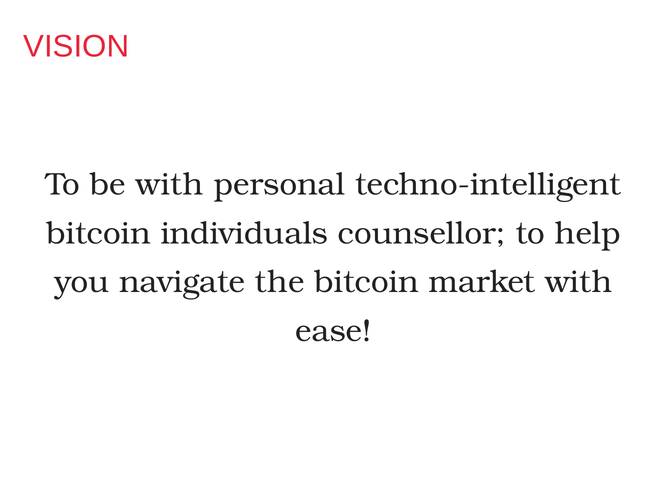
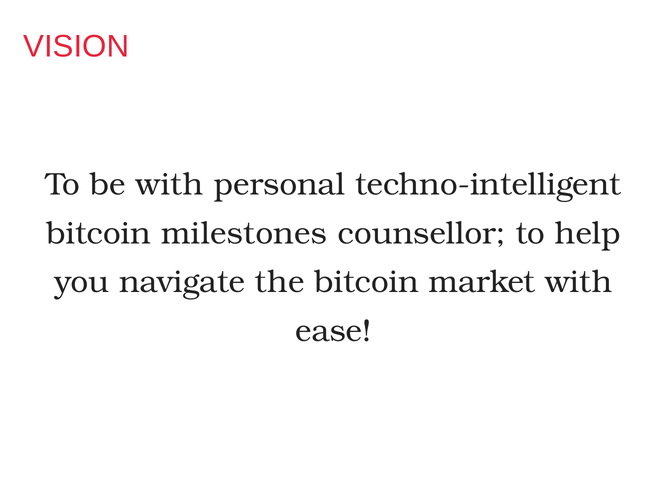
individuals: individuals -> milestones
